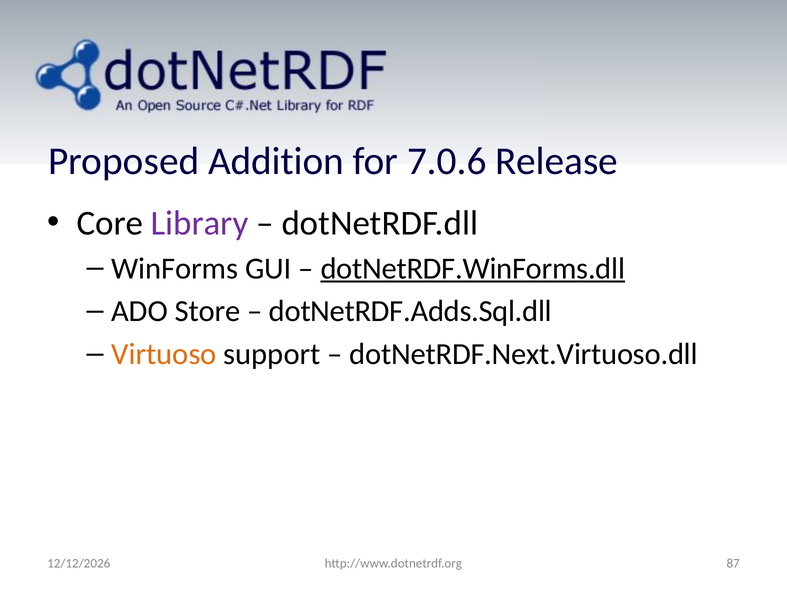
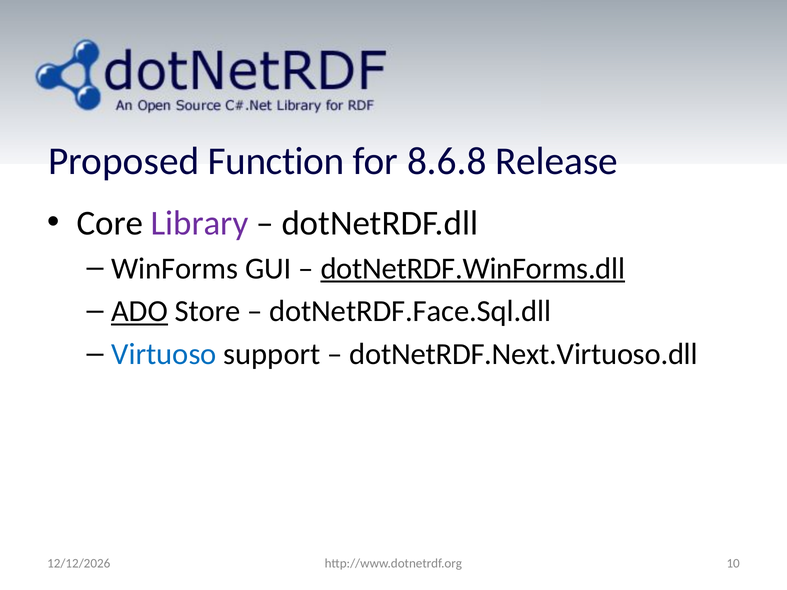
Addition: Addition -> Function
7.0.6: 7.0.6 -> 8.6.8
ADO underline: none -> present
dotNetRDF.Adds.Sql.dll: dotNetRDF.Adds.Sql.dll -> dotNetRDF.Face.Sql.dll
Virtuoso colour: orange -> blue
87: 87 -> 10
